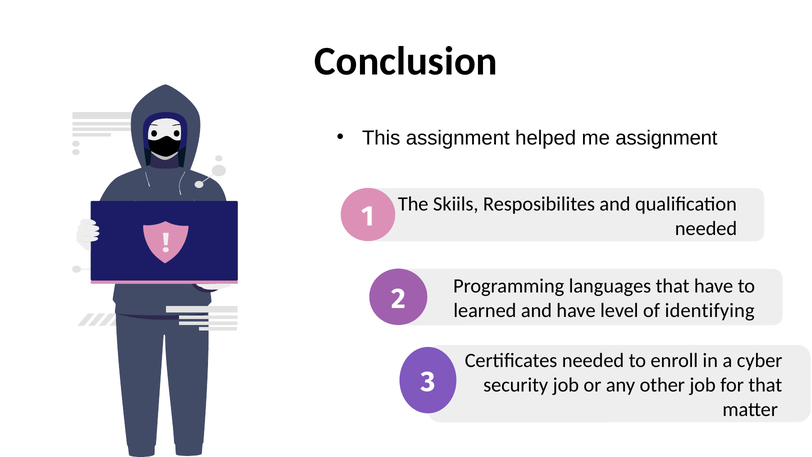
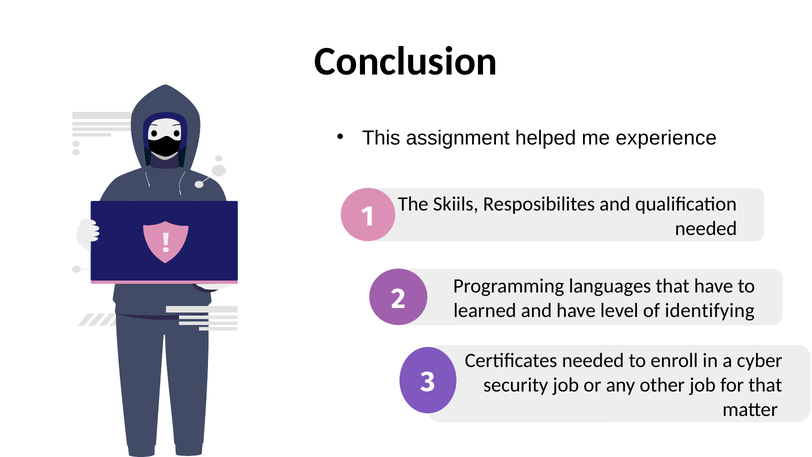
me assignment: assignment -> experience
